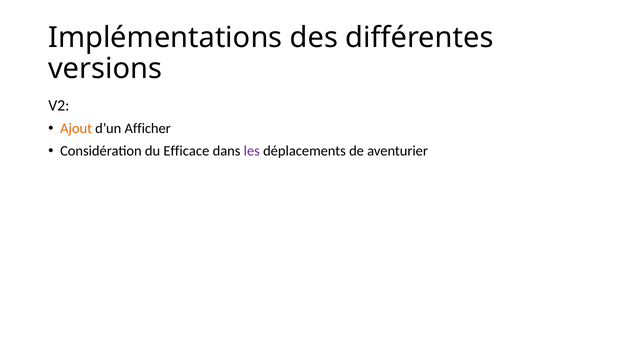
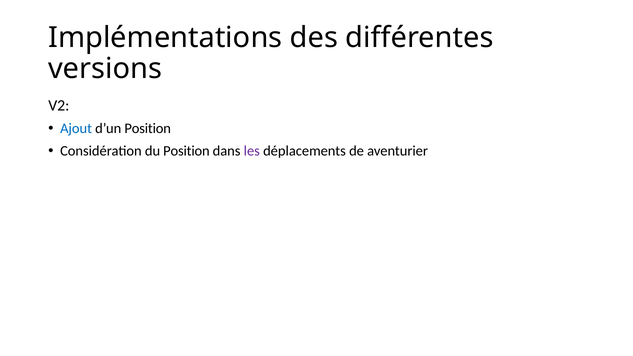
Ajout colour: orange -> blue
d’un Afficher: Afficher -> Position
du Efficace: Efficace -> Position
